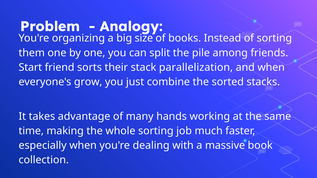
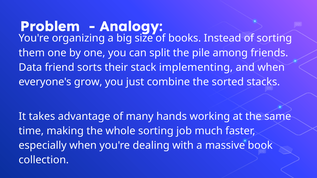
Start: Start -> Data
parallelization: parallelization -> implementing
